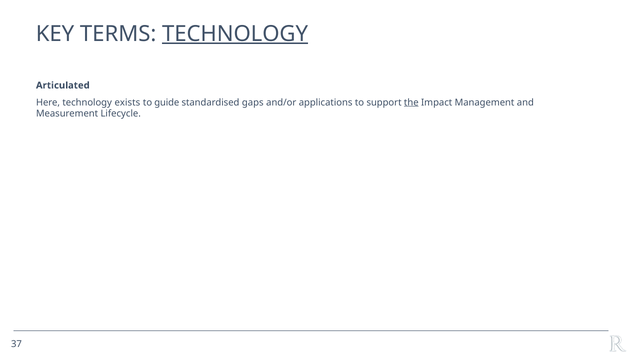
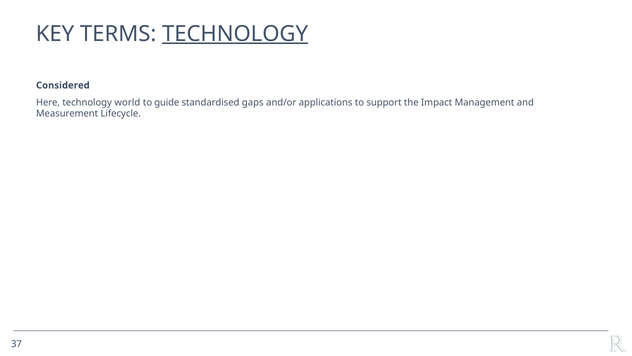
Articulated: Articulated -> Considered
exists: exists -> world
the underline: present -> none
